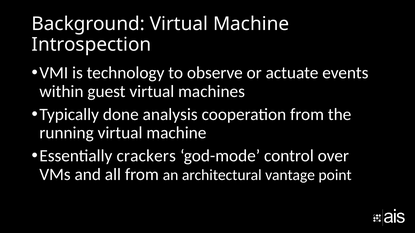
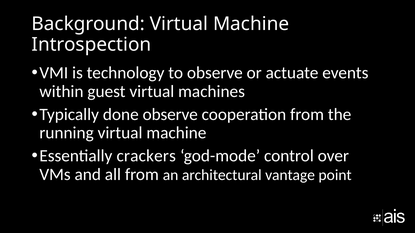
done analysis: analysis -> observe
